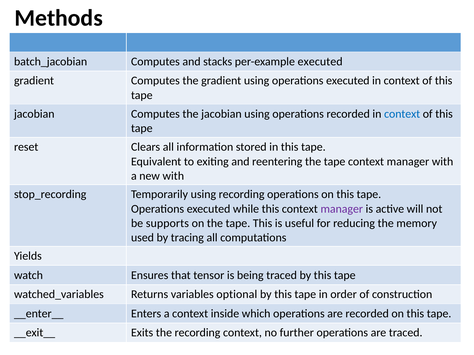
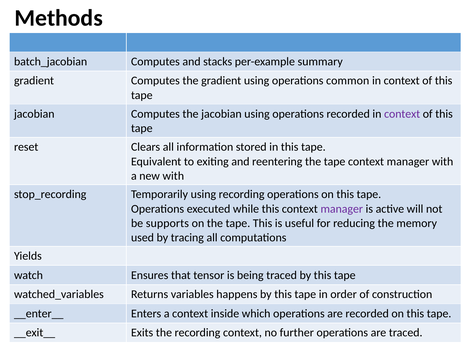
per-example executed: executed -> summary
using operations executed: executed -> common
context at (402, 114) colour: blue -> purple
optional: optional -> happens
